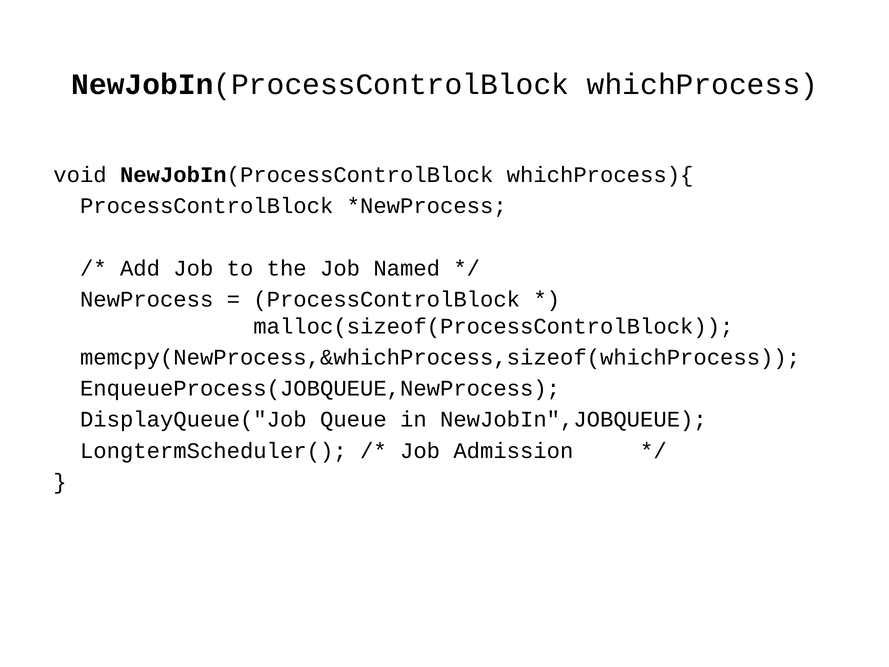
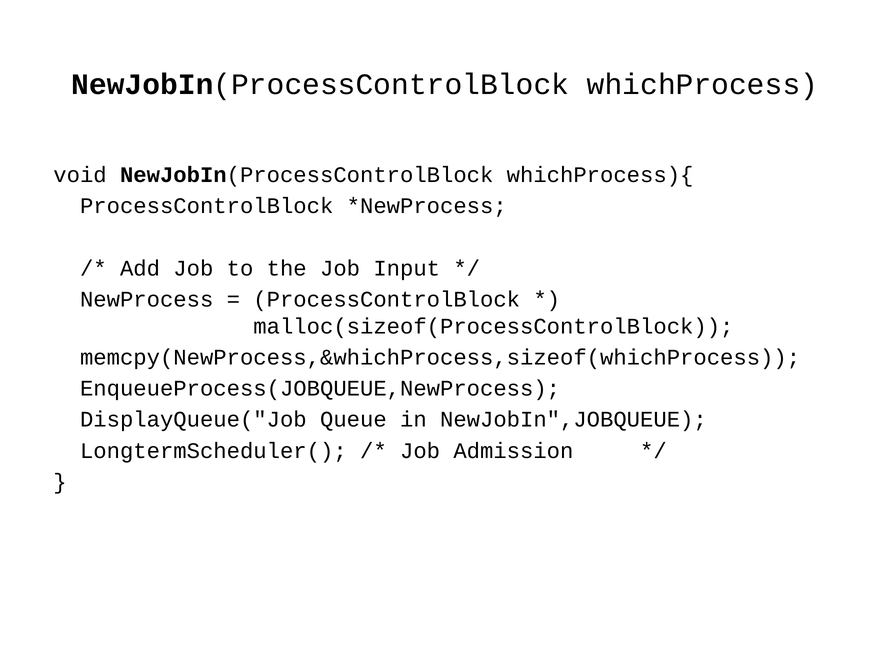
Named: Named -> Input
